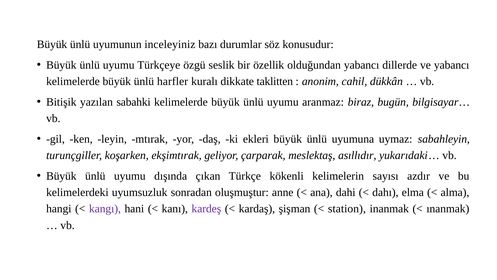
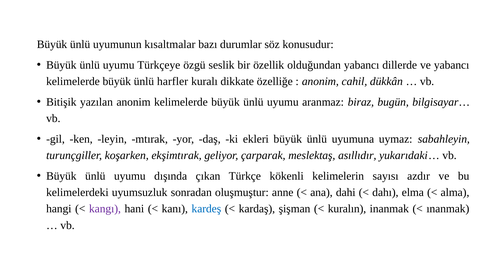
inceleyiniz: inceleyiniz -> kısaltmalar
taklitten: taklitten -> özelliğe
yazılan sabahki: sabahki -> anonim
kardeş colour: purple -> blue
station: station -> kuralın
